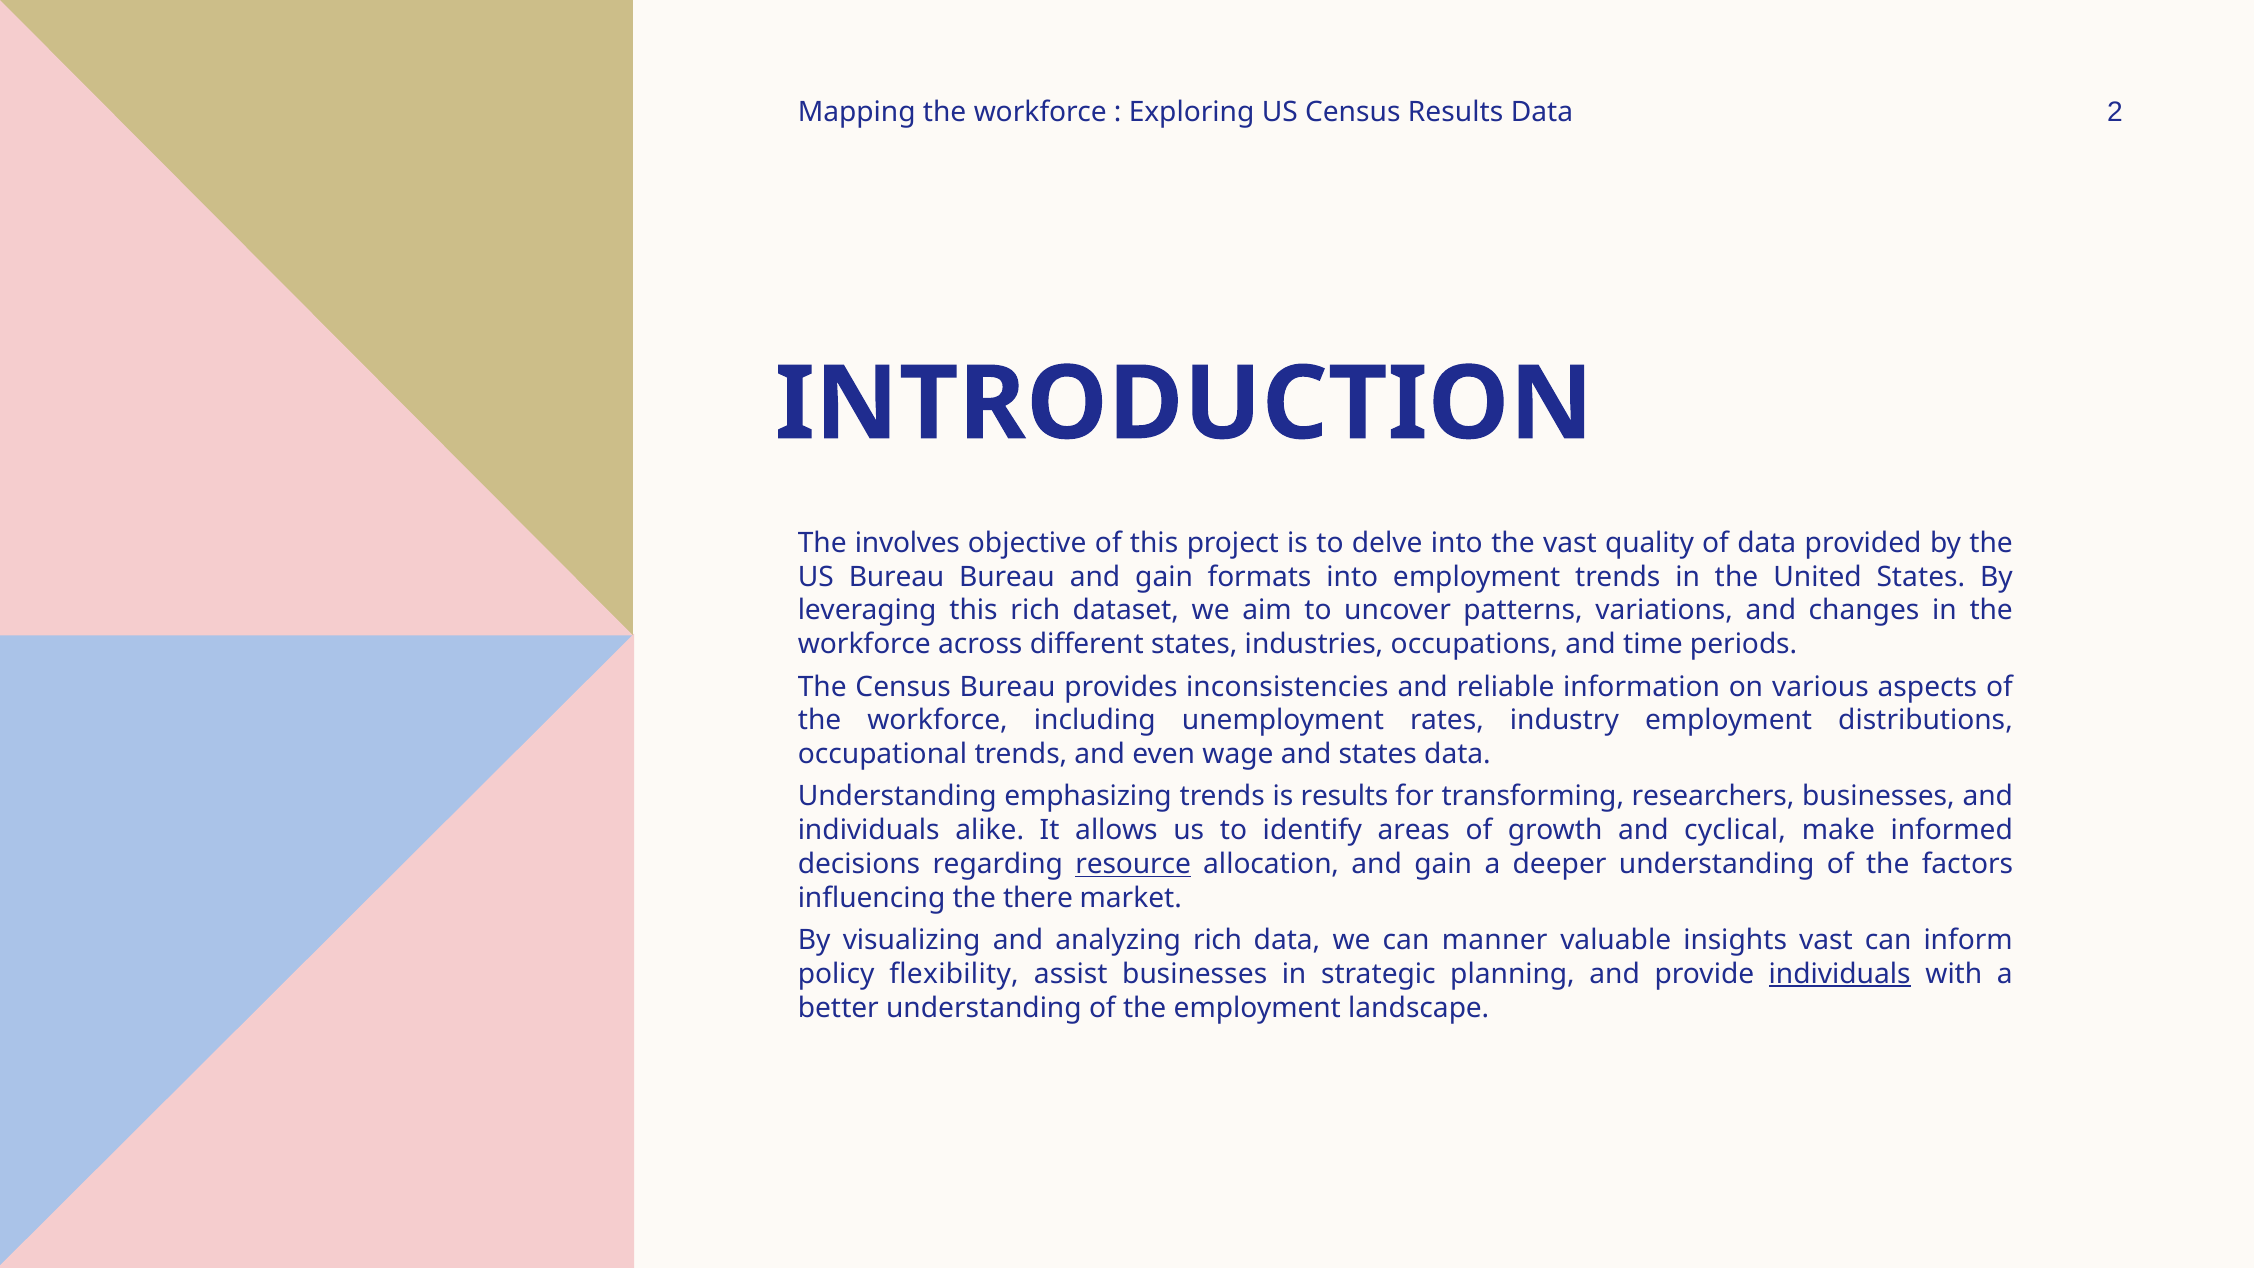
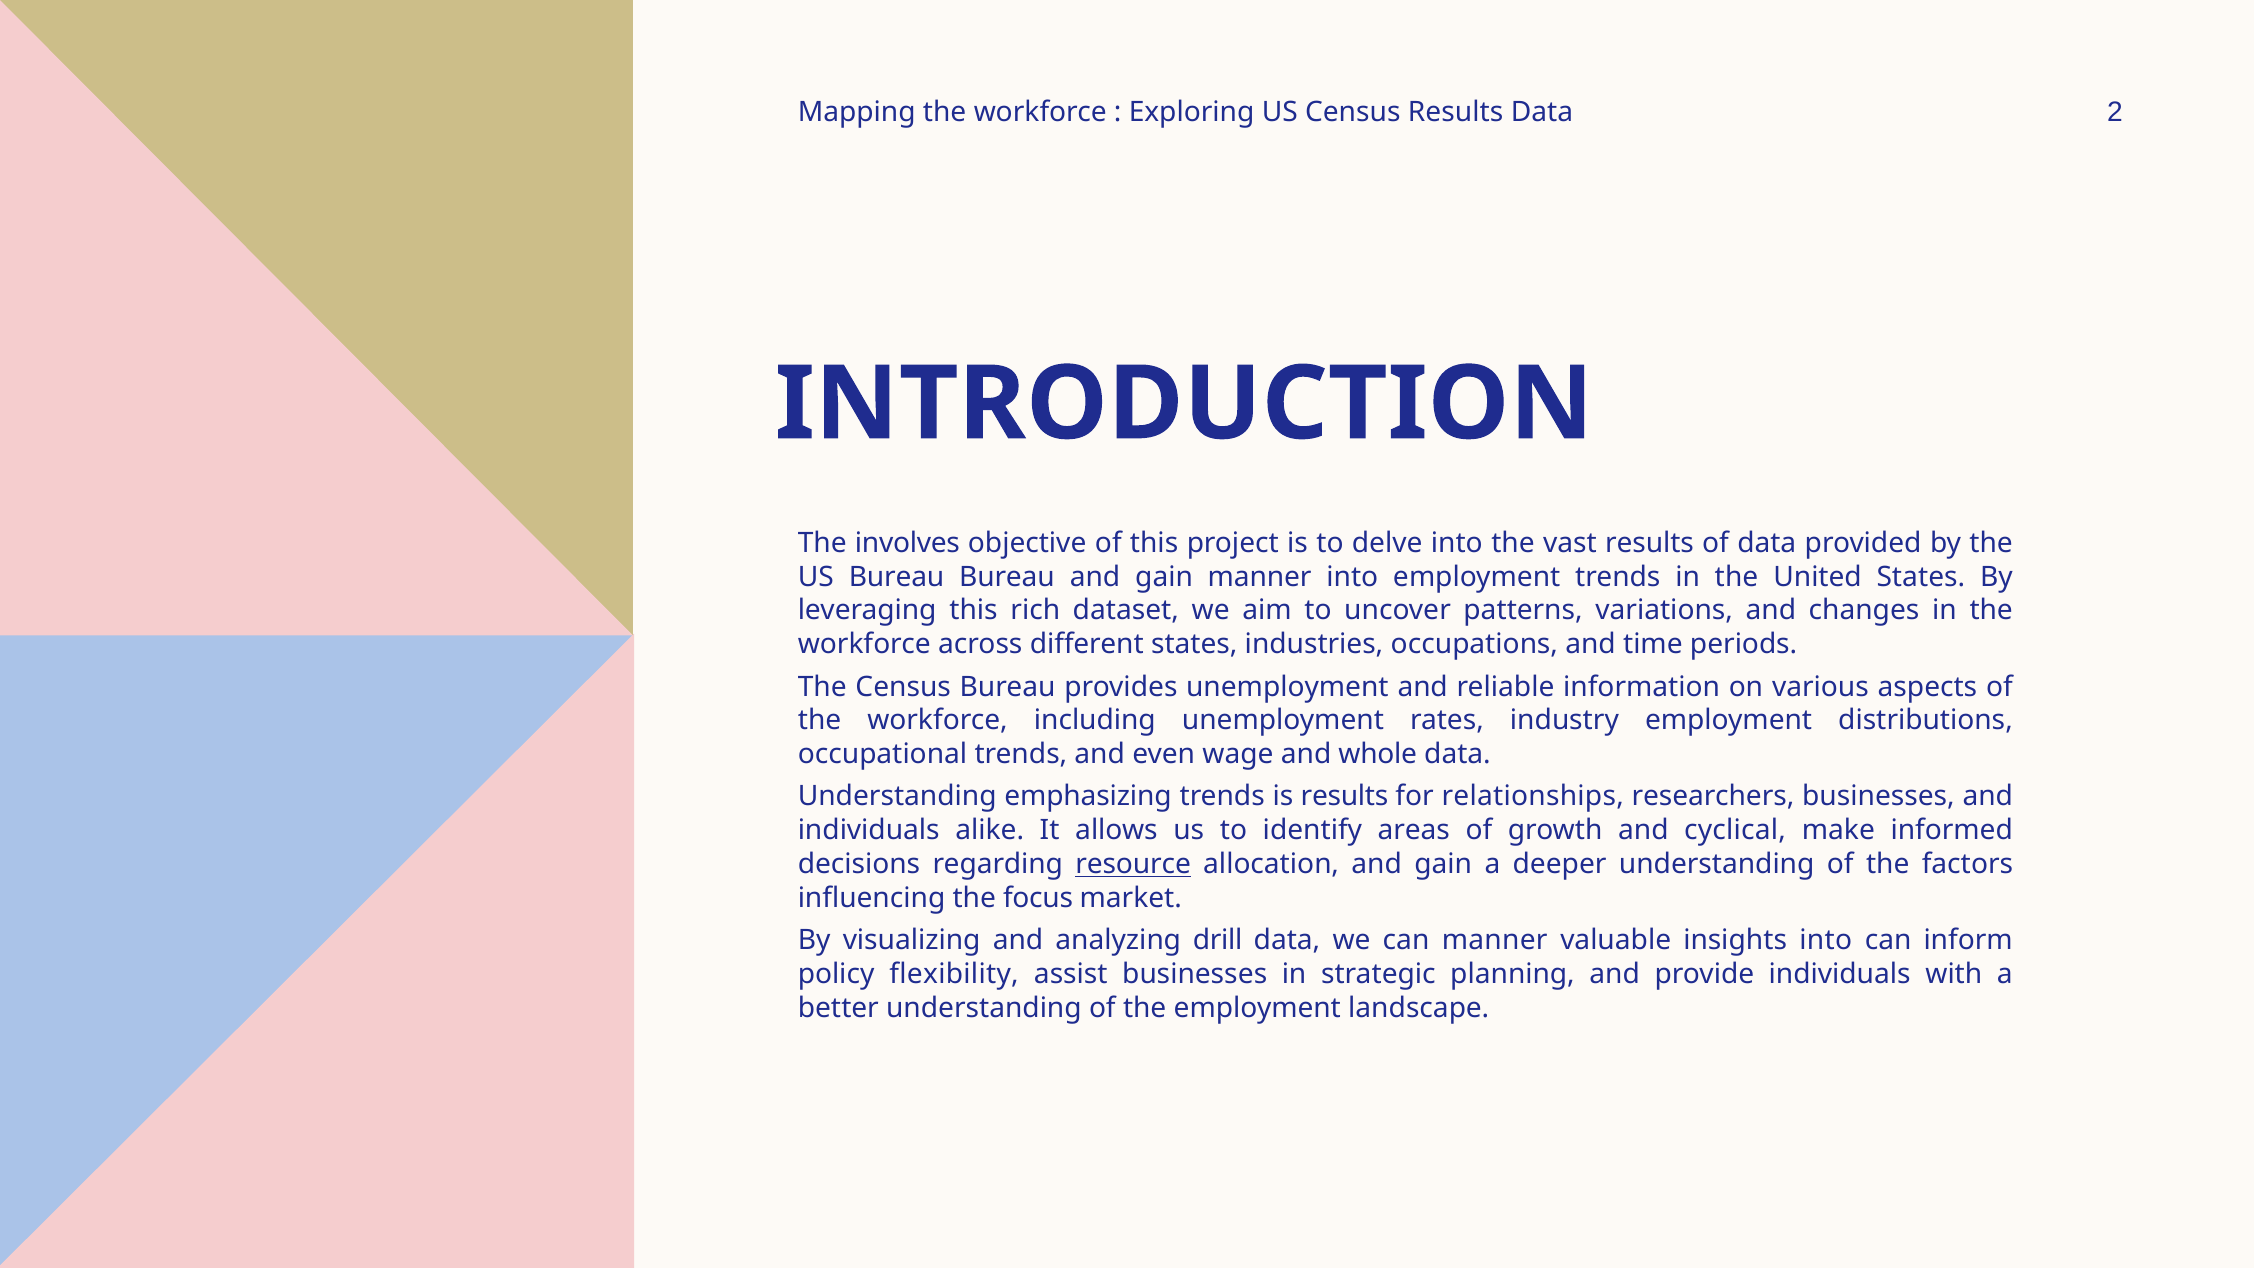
vast quality: quality -> results
gain formats: formats -> manner
provides inconsistencies: inconsistencies -> unemployment
and states: states -> whole
transforming: transforming -> relationships
there: there -> focus
analyzing rich: rich -> drill
insights vast: vast -> into
individuals at (1840, 974) underline: present -> none
